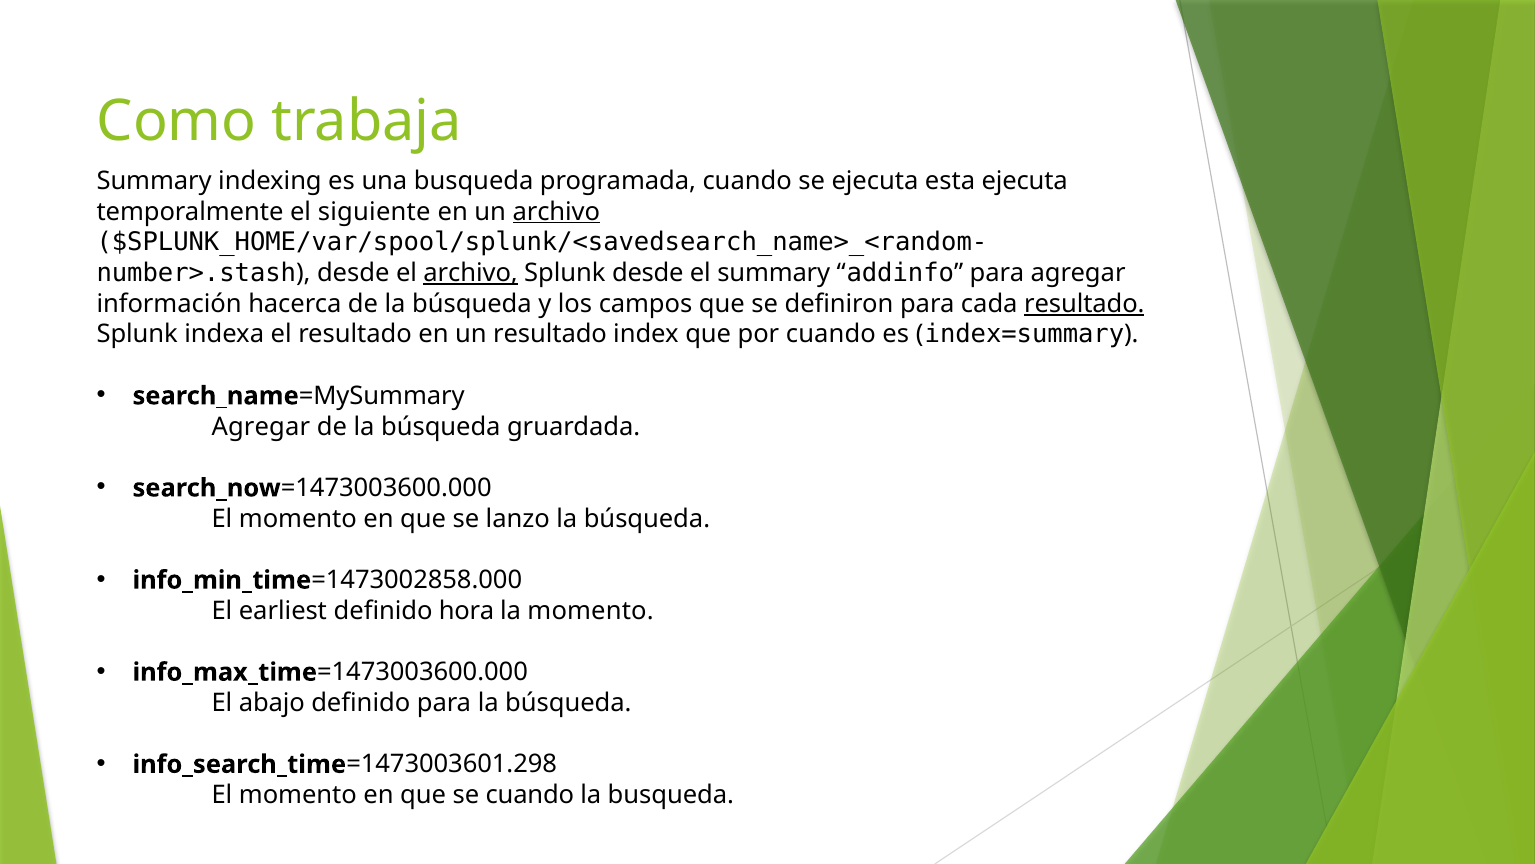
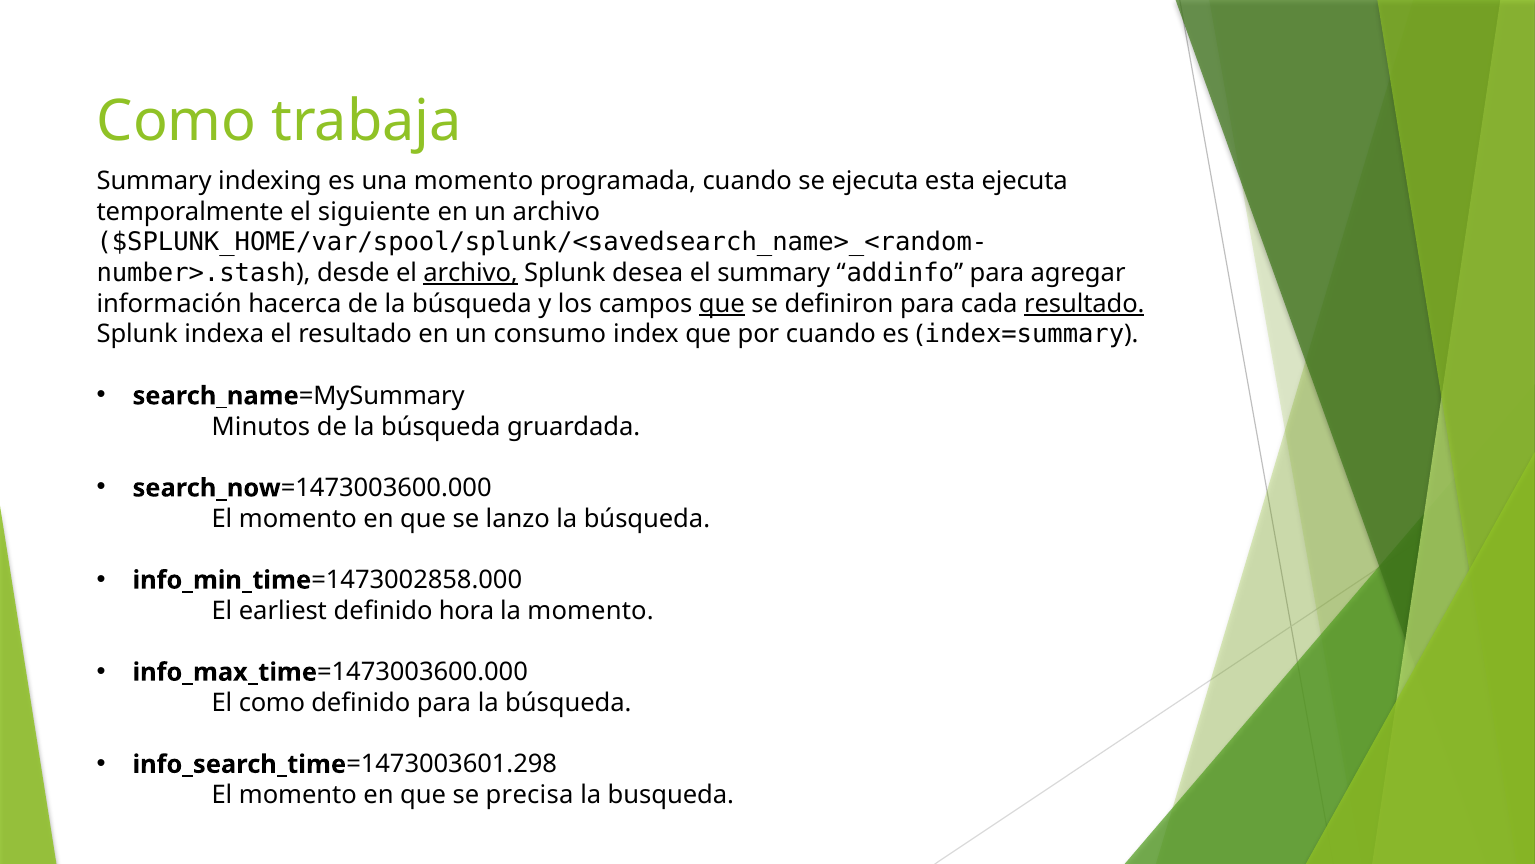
una busqueda: busqueda -> momento
archivo at (556, 212) underline: present -> none
Splunk desde: desde -> desea
que at (722, 304) underline: none -> present
un resultado: resultado -> consumo
Agregar at (261, 426): Agregar -> Minutos
El abajo: abajo -> como
se cuando: cuando -> precisa
